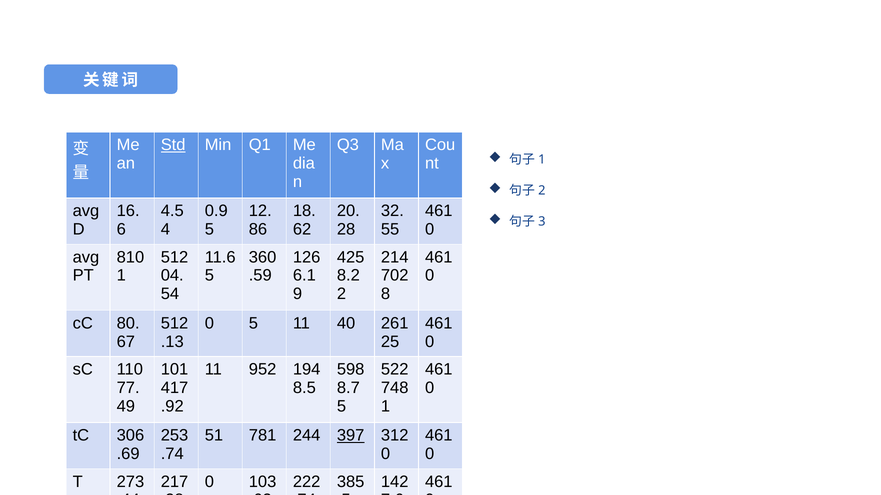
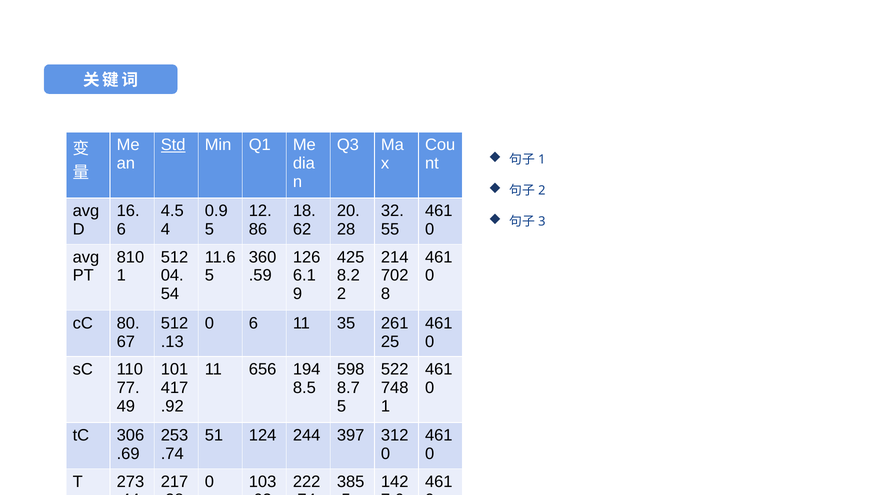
0 5: 5 -> 6
40: 40 -> 35
952: 952 -> 656
781: 781 -> 124
397 underline: present -> none
